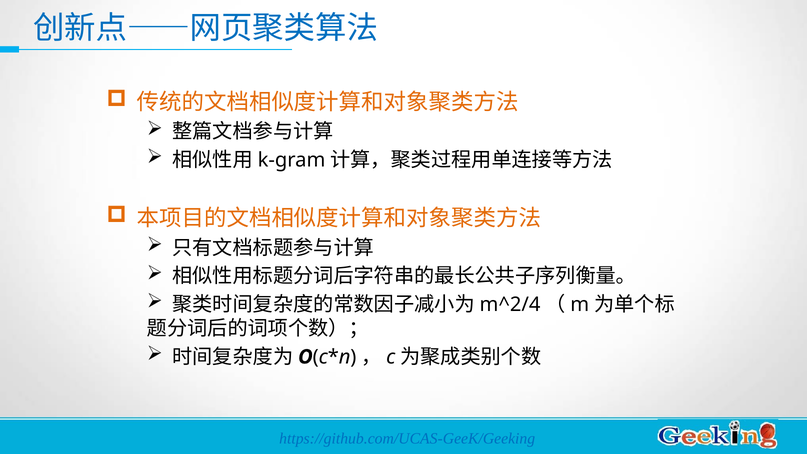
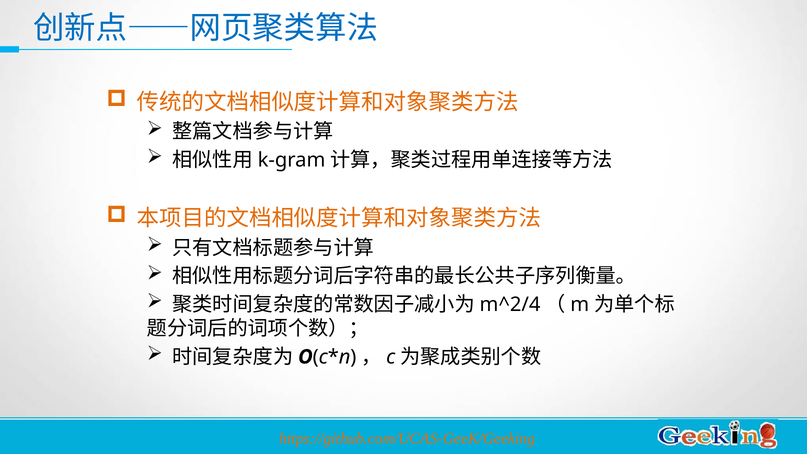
https://github.com/UCAS-GeeK/Geeking colour: blue -> orange
